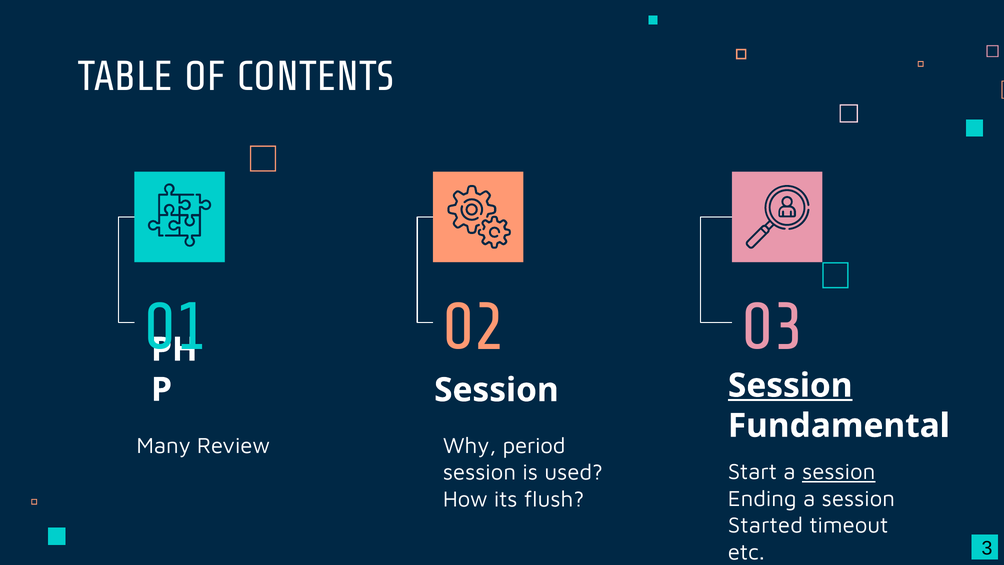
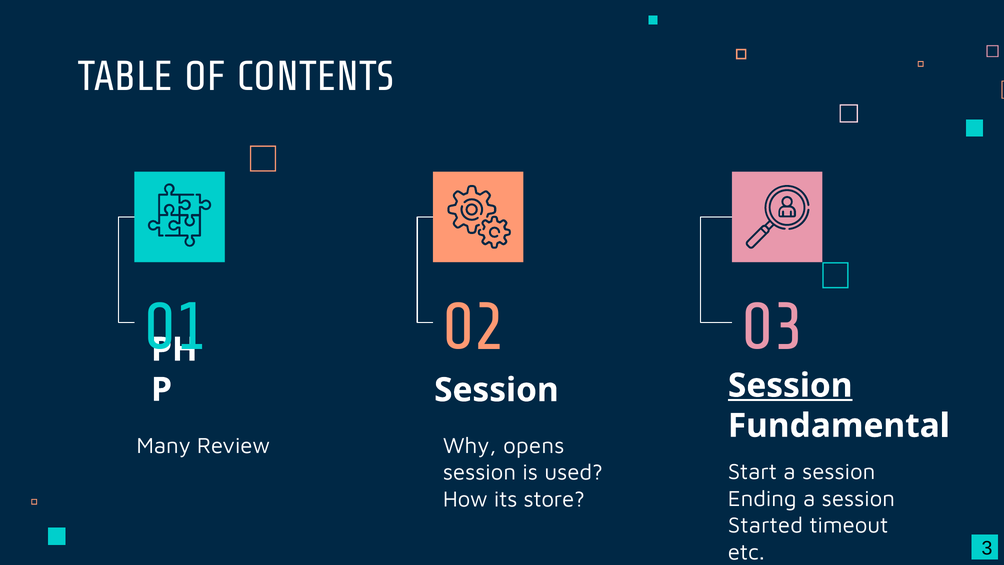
period: period -> opens
session at (839, 472) underline: present -> none
flush: flush -> store
